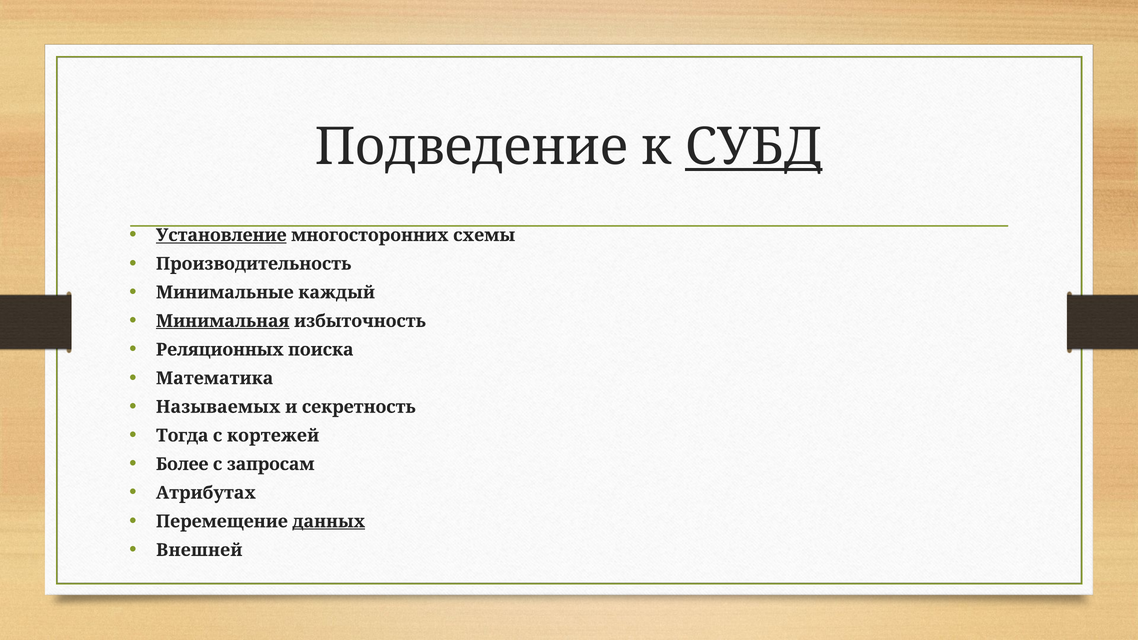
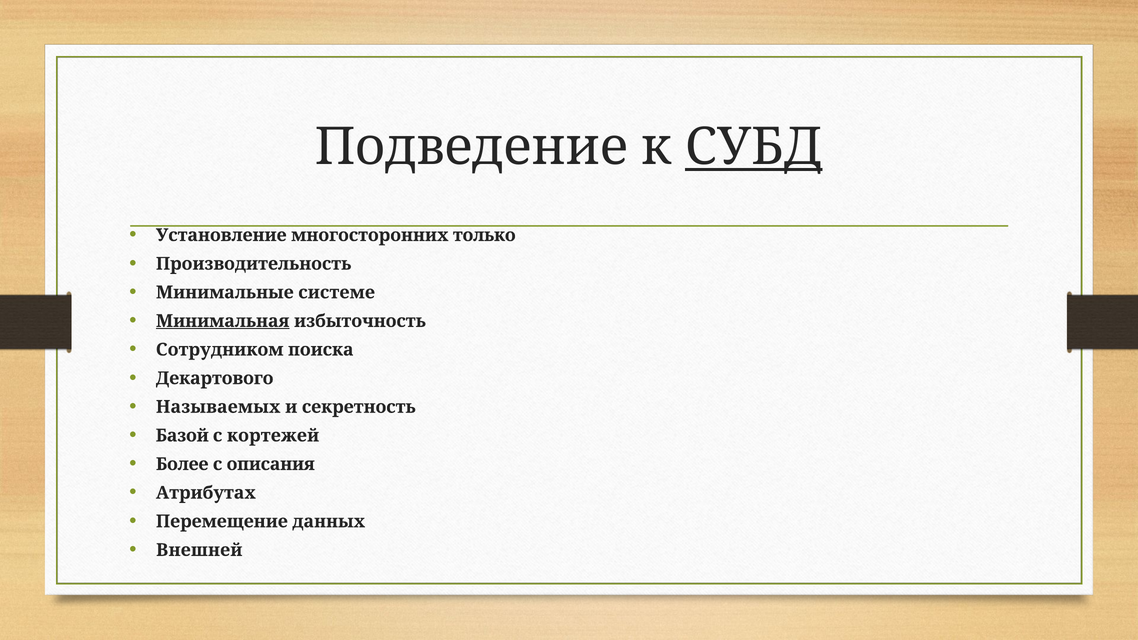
Установление underline: present -> none
схемы: схемы -> только
каждый: каждый -> системе
Реляционных: Реляционных -> Сотрудником
Математика: Математика -> Декартового
Тогда: Тогда -> Базой
запросам: запросам -> описания
данных underline: present -> none
